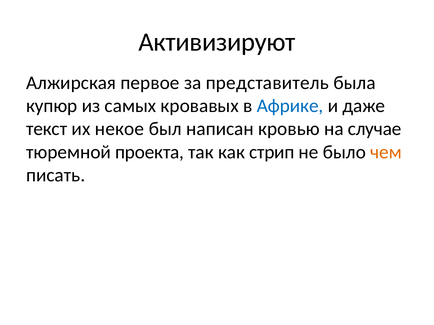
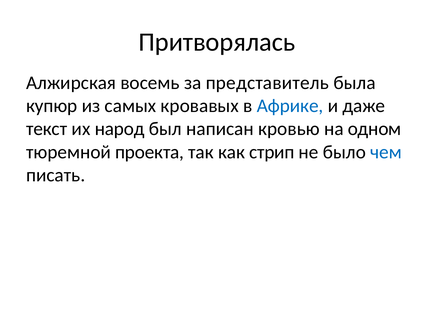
Активизируют: Активизируют -> Притворялась
первое: первое -> восемь
некое: некое -> народ
случае: случае -> одном
чем colour: orange -> blue
